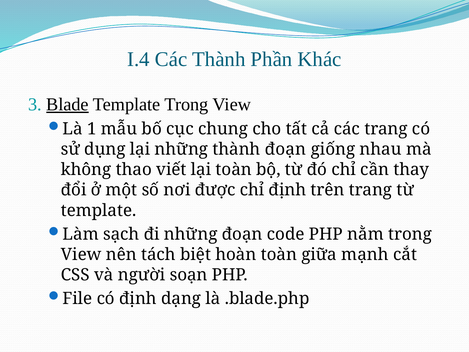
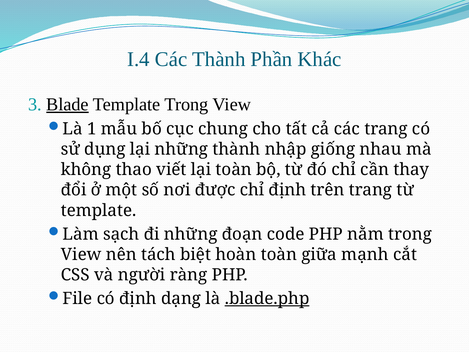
thành đoạn: đoạn -> nhập
soạn: soạn -> ràng
.blade.php underline: none -> present
